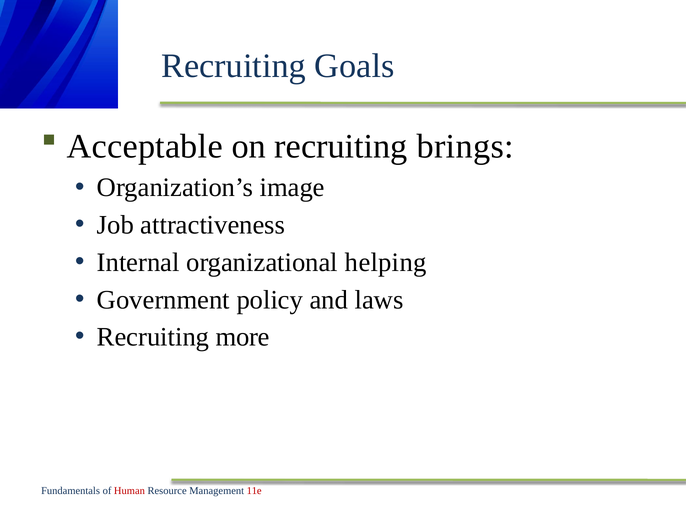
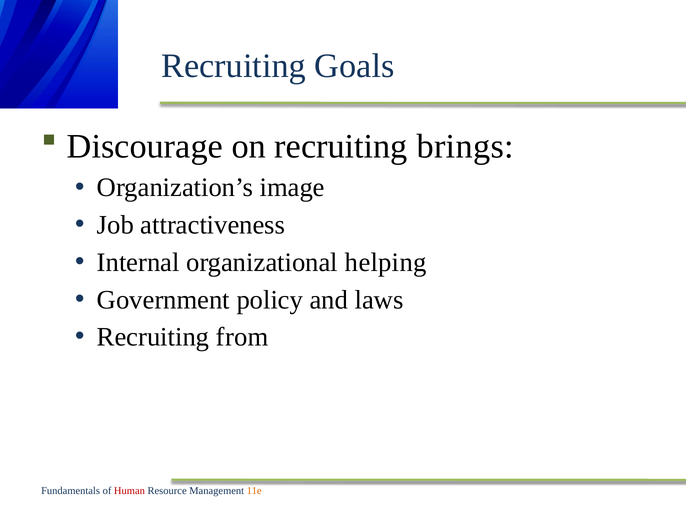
Acceptable: Acceptable -> Discourage
more: more -> from
11e colour: red -> orange
